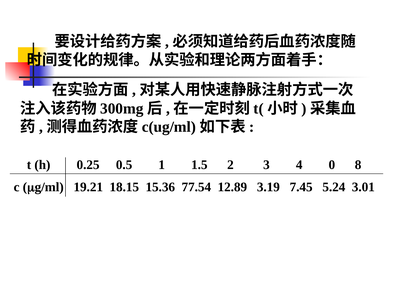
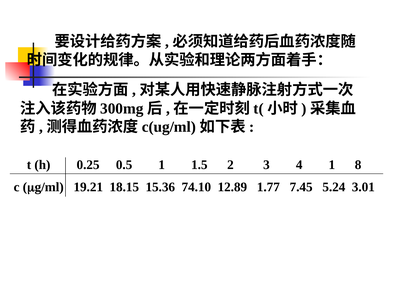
4 0: 0 -> 1
77.54: 77.54 -> 74.10
3.19: 3.19 -> 1.77
